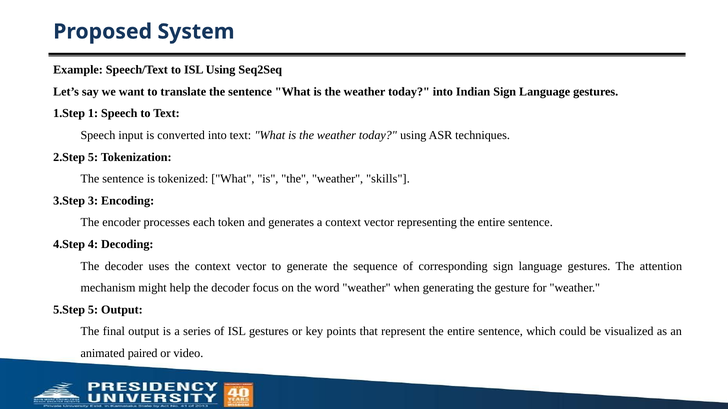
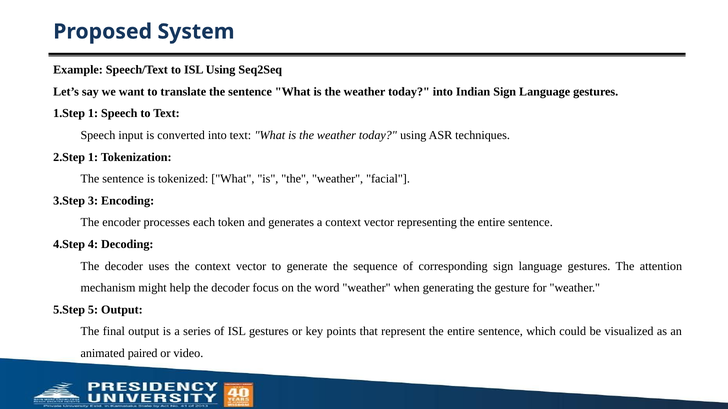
5 at (93, 157): 5 -> 1
skills: skills -> facial
